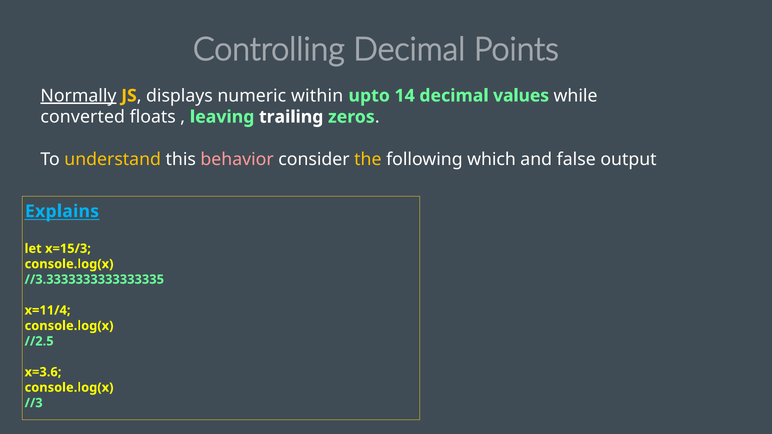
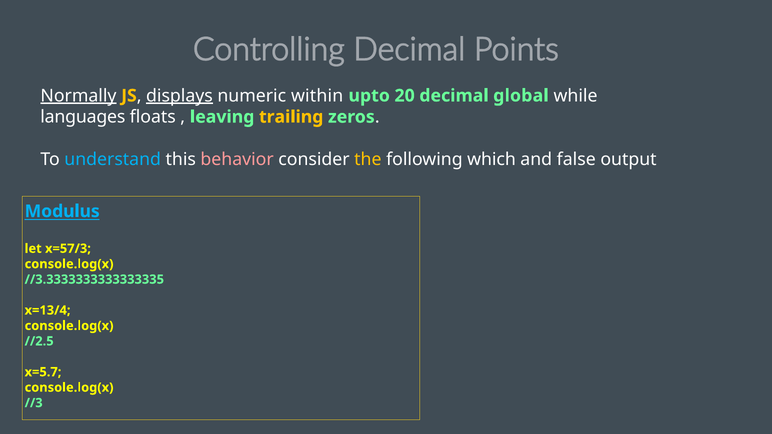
displays underline: none -> present
14: 14 -> 20
values: values -> global
converted: converted -> languages
trailing colour: white -> yellow
understand colour: yellow -> light blue
Explains: Explains -> Modulus
x=15/3: x=15/3 -> x=57/3
x=11/4: x=11/4 -> x=13/4
x=3.6: x=3.6 -> x=5.7
